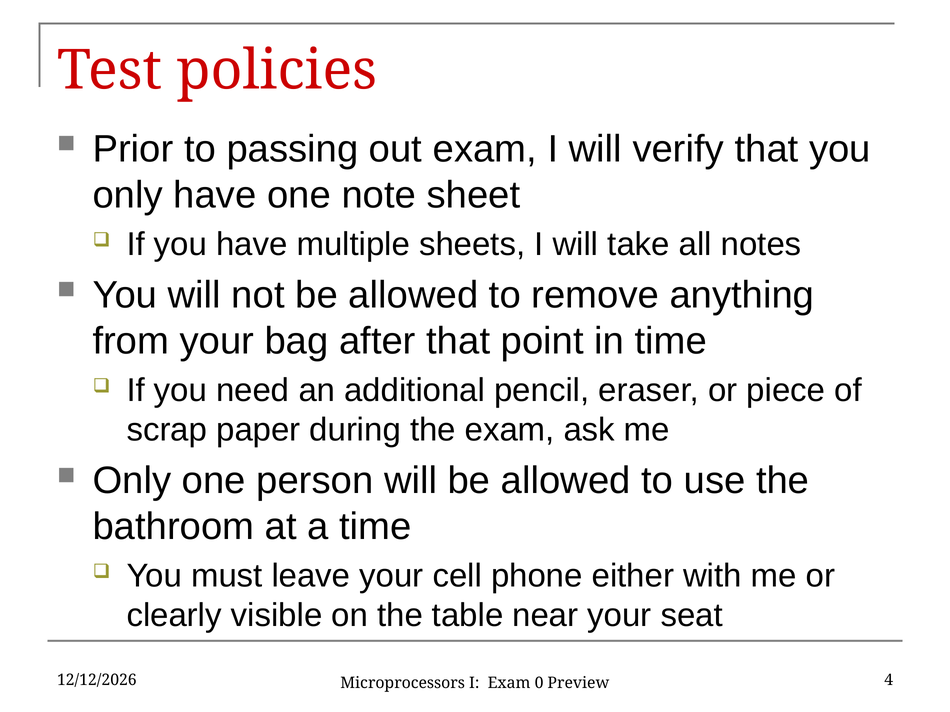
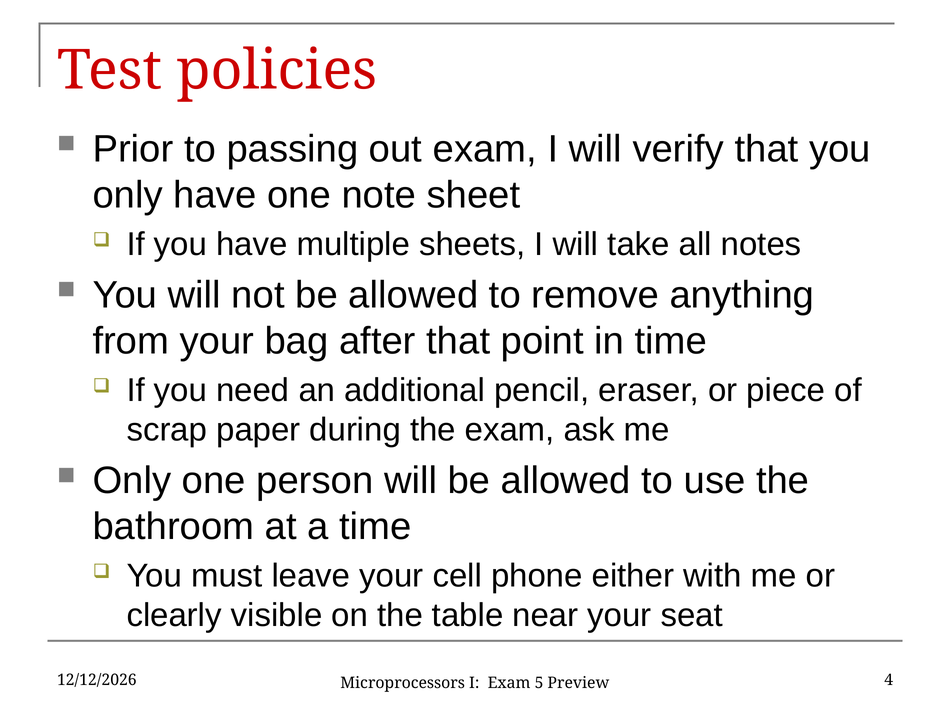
0: 0 -> 5
